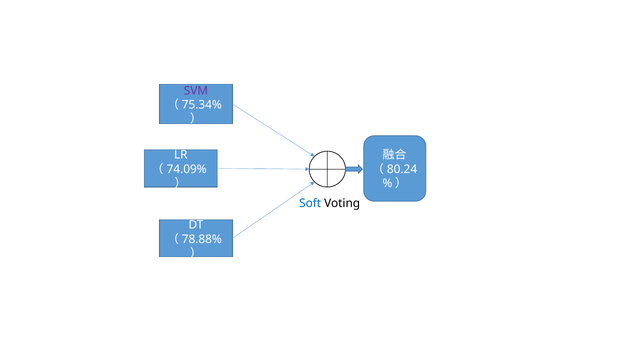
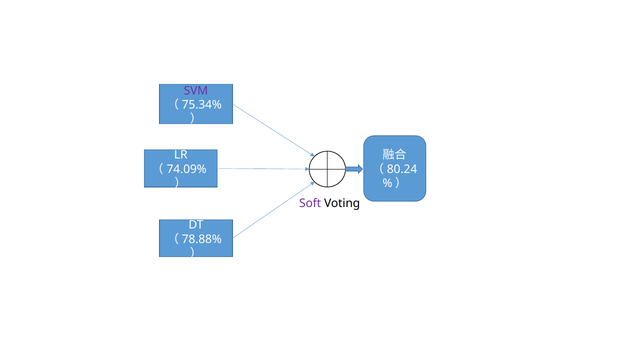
Soft colour: blue -> purple
